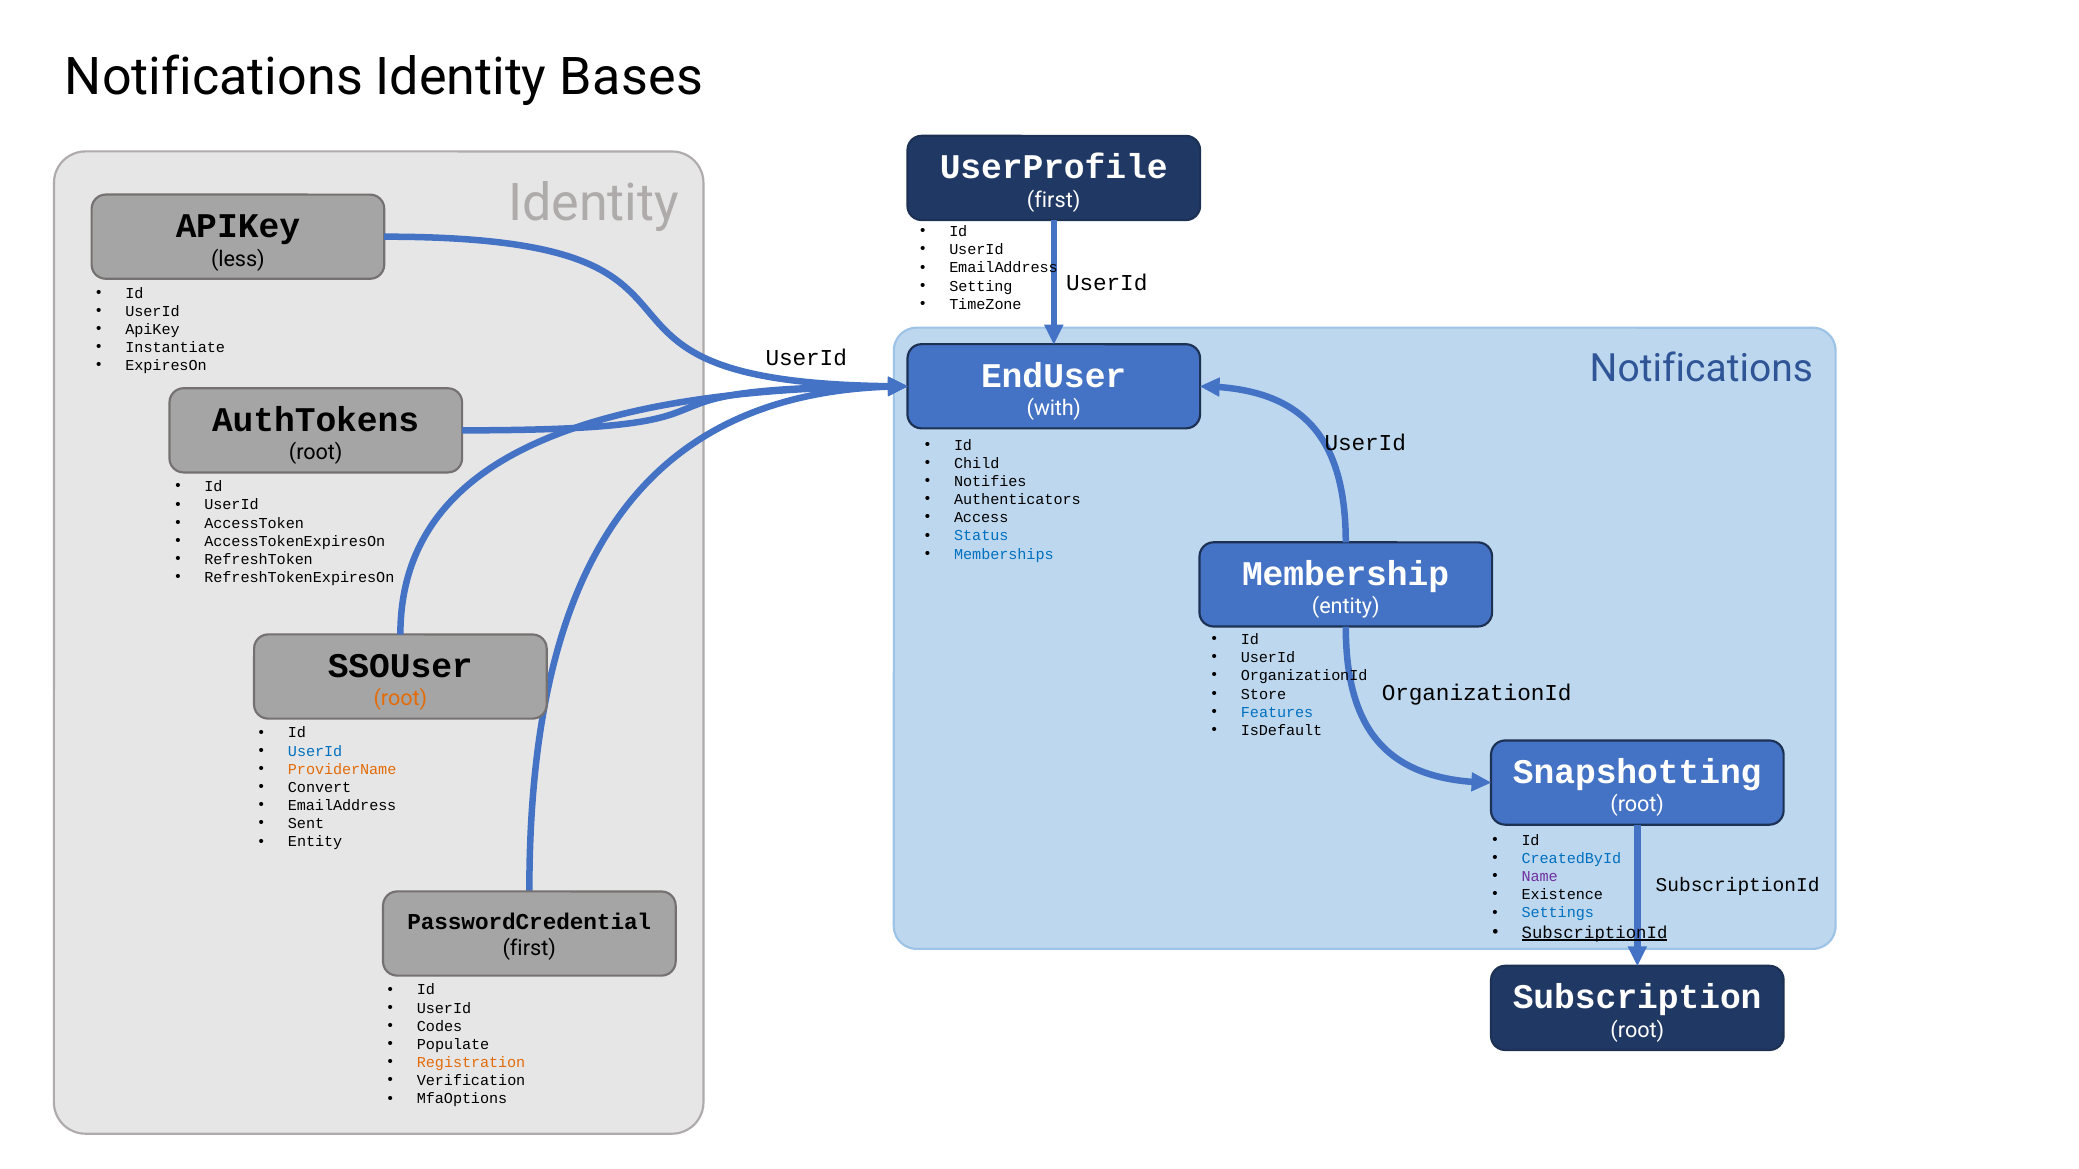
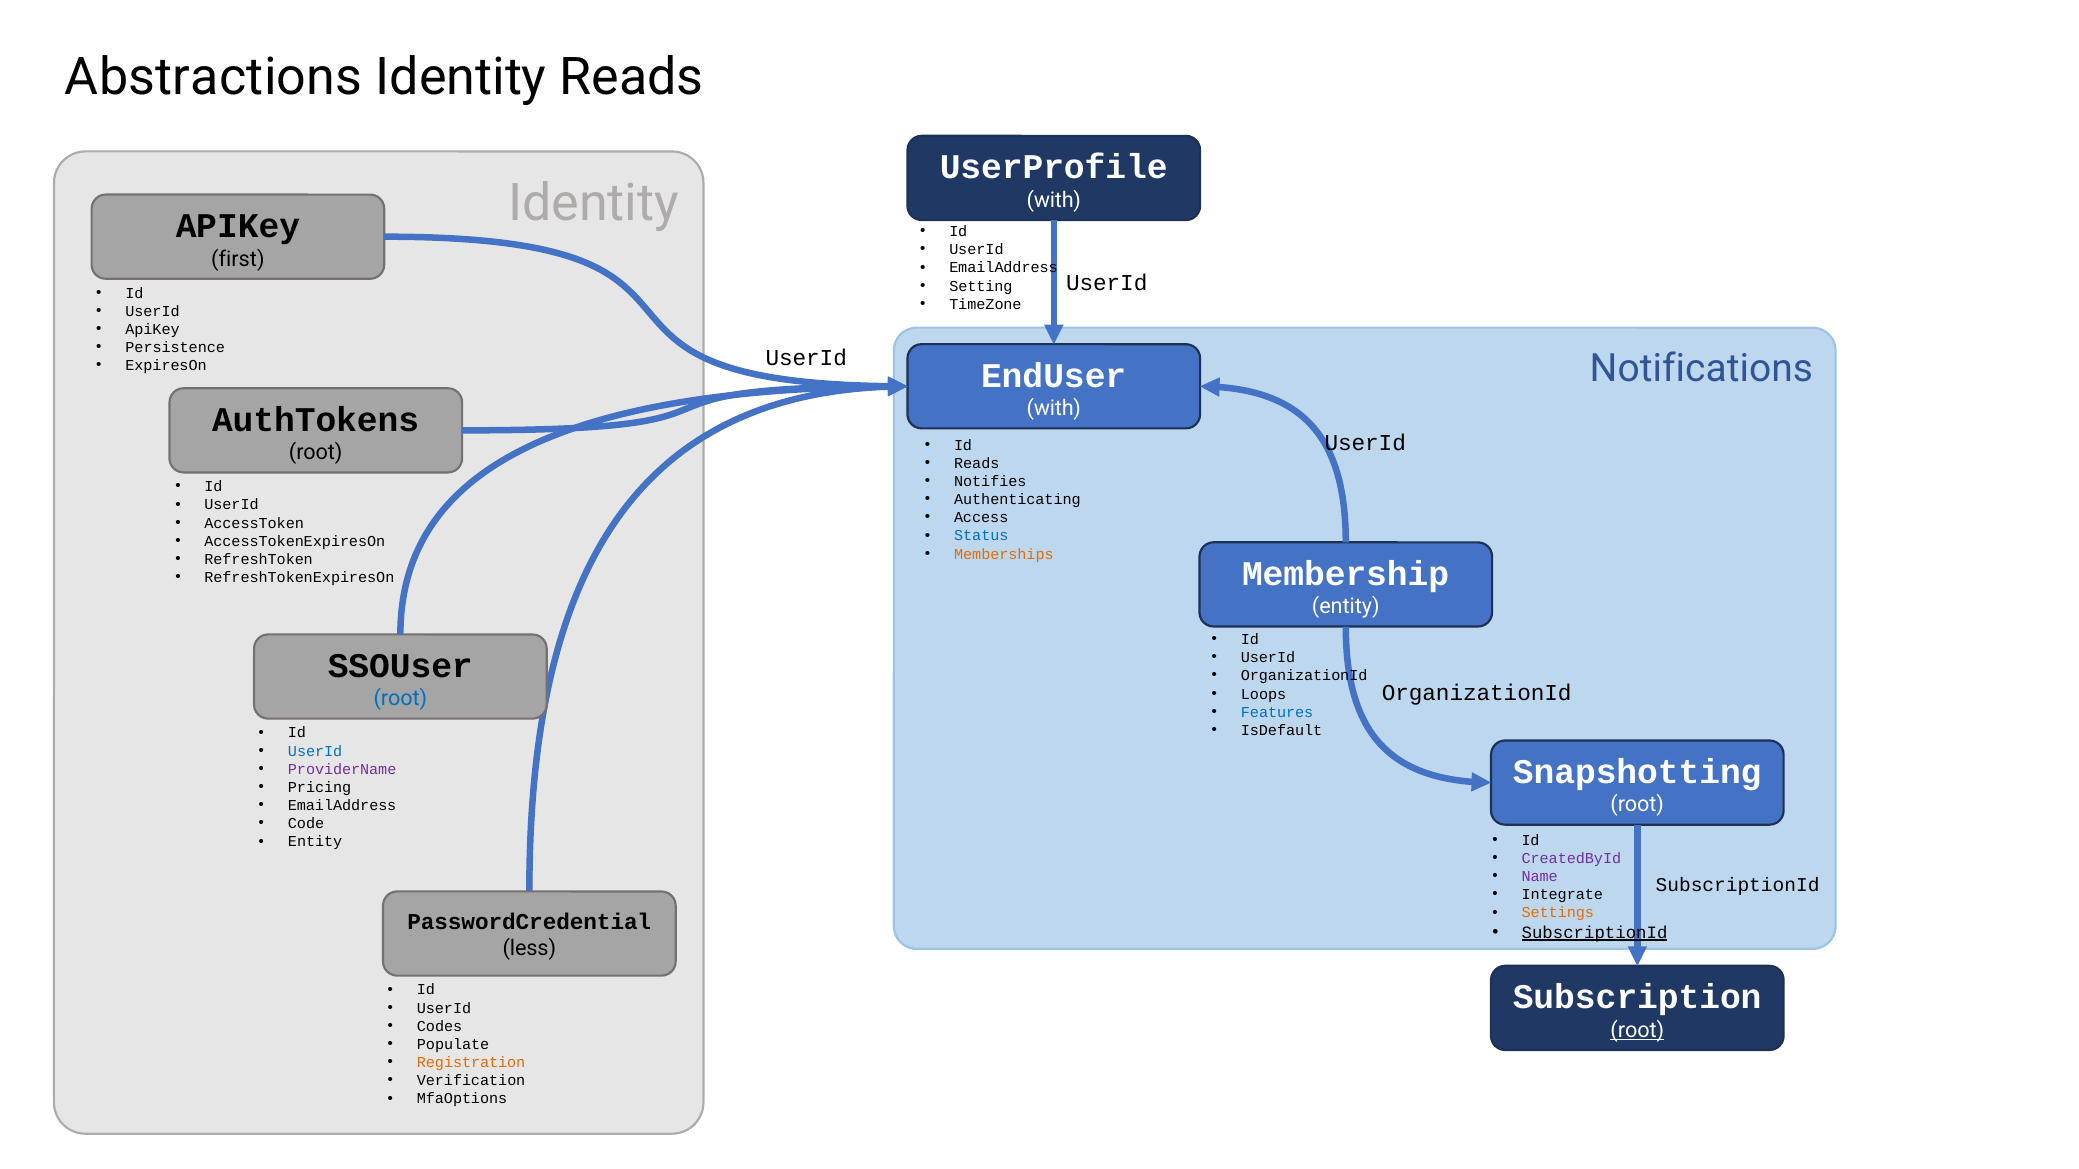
Notifications at (214, 78): Notifications -> Abstractions
Identity Bases: Bases -> Reads
first at (1054, 200): first -> with
less: less -> first
Instantiate: Instantiate -> Persistence
Child at (977, 463): Child -> Reads
Authenticators: Authenticators -> Authenticating
Memberships colour: blue -> orange
Store: Store -> Loops
root at (400, 699) colour: orange -> blue
ProviderName colour: orange -> purple
Convert: Convert -> Pricing
Sent: Sent -> Code
CreatedById colour: blue -> purple
Existence: Existence -> Integrate
Settings colour: blue -> orange
first at (529, 949): first -> less
root at (1637, 1031) underline: none -> present
